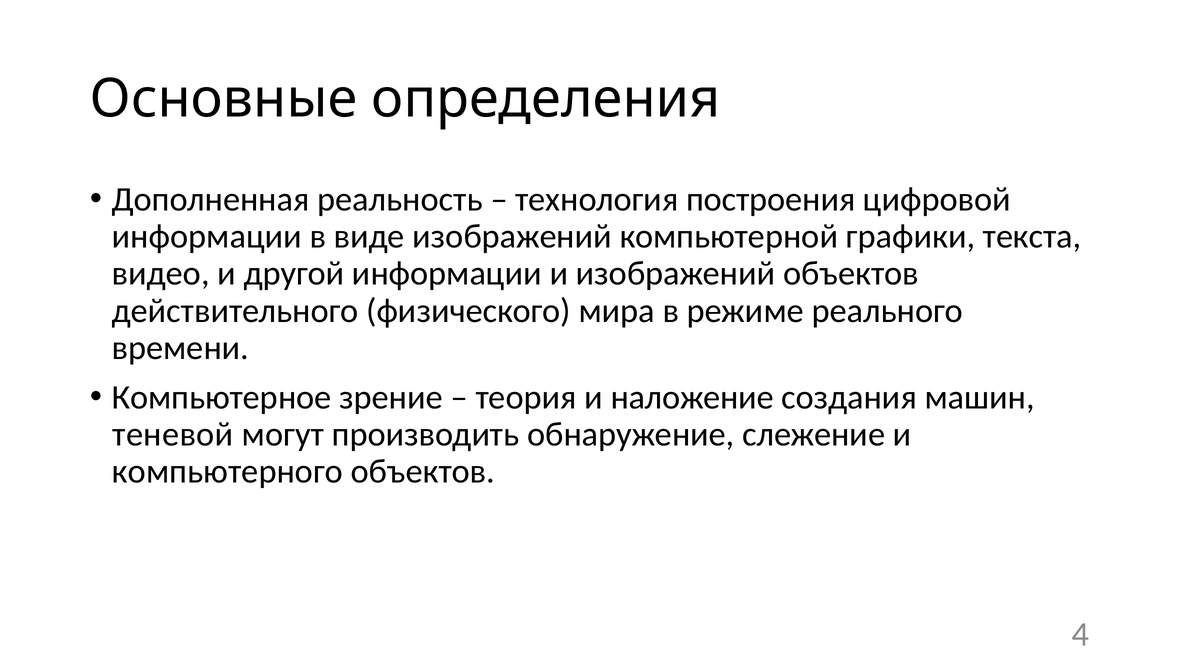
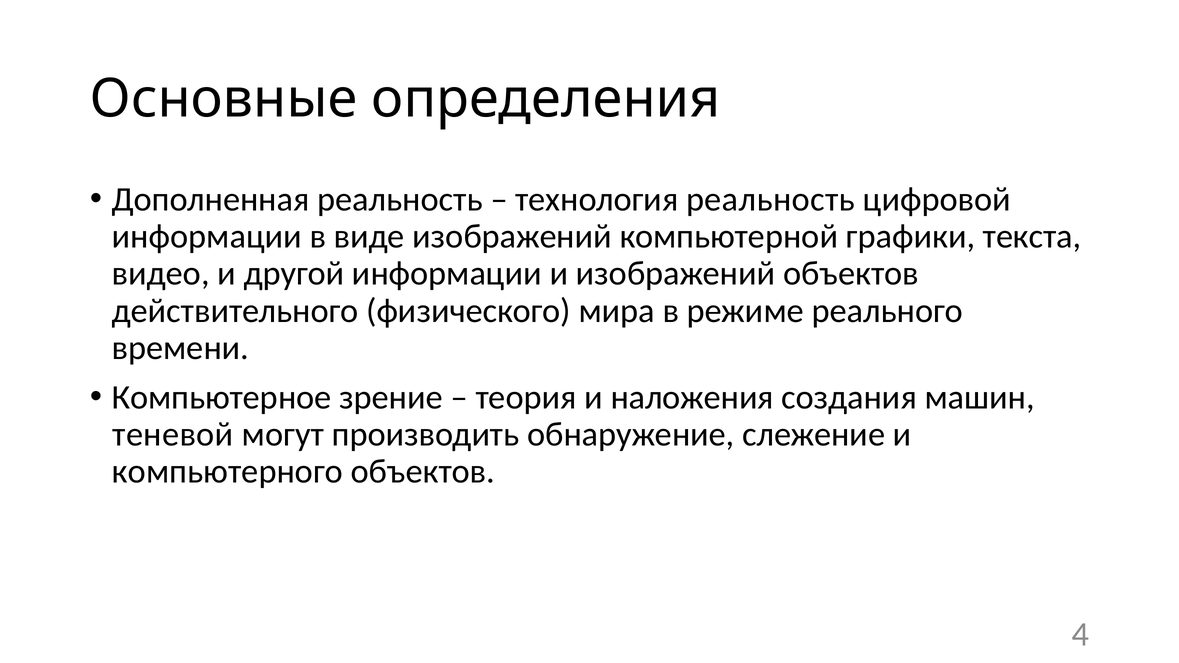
технология построения: построения -> реальность
наложение: наложение -> наложения
